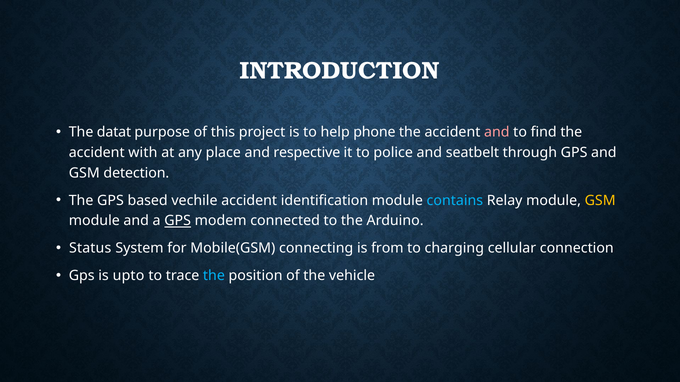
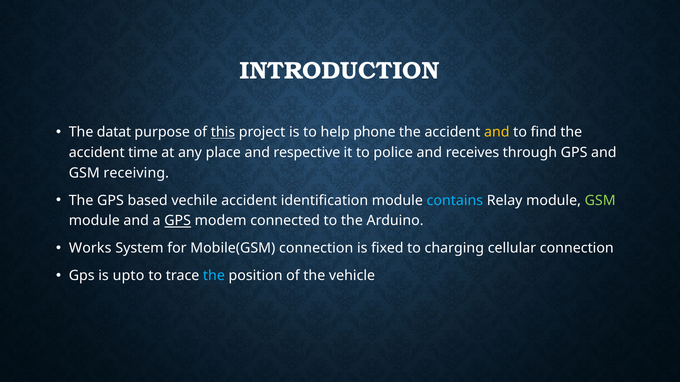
this underline: none -> present
and at (497, 132) colour: pink -> yellow
with: with -> time
seatbelt: seatbelt -> receives
detection: detection -> receiving
GSM at (600, 201) colour: yellow -> light green
Status: Status -> Works
Mobile(GSM connecting: connecting -> connection
from: from -> fixed
